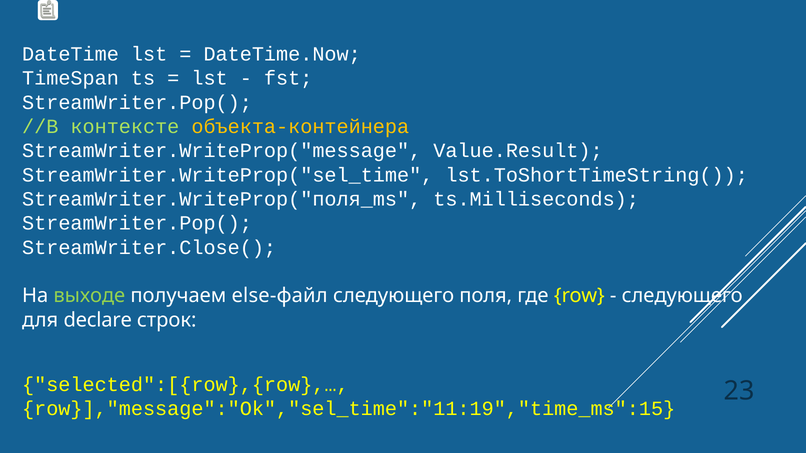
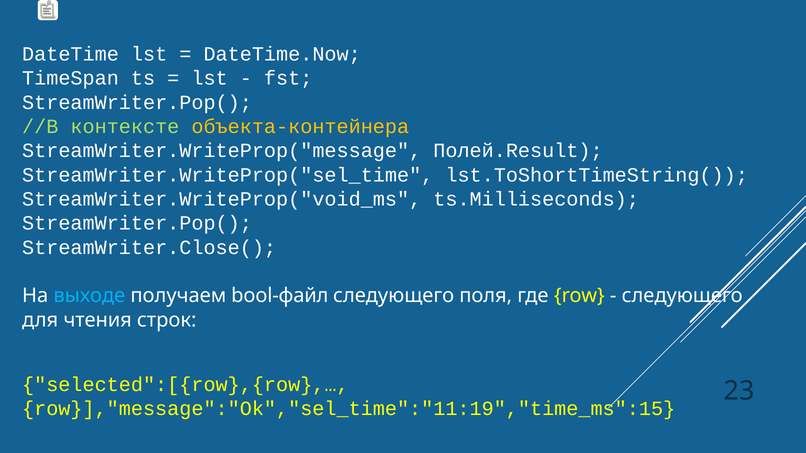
Value.Result: Value.Result -> Полей.Result
StreamWriter.WriteProp("поля_ms: StreamWriter.WriteProp("поля_ms -> StreamWriter.WriteProp("void_ms
выходе colour: light green -> light blue
else-файл: else-файл -> bool-файл
declare: declare -> чтения
